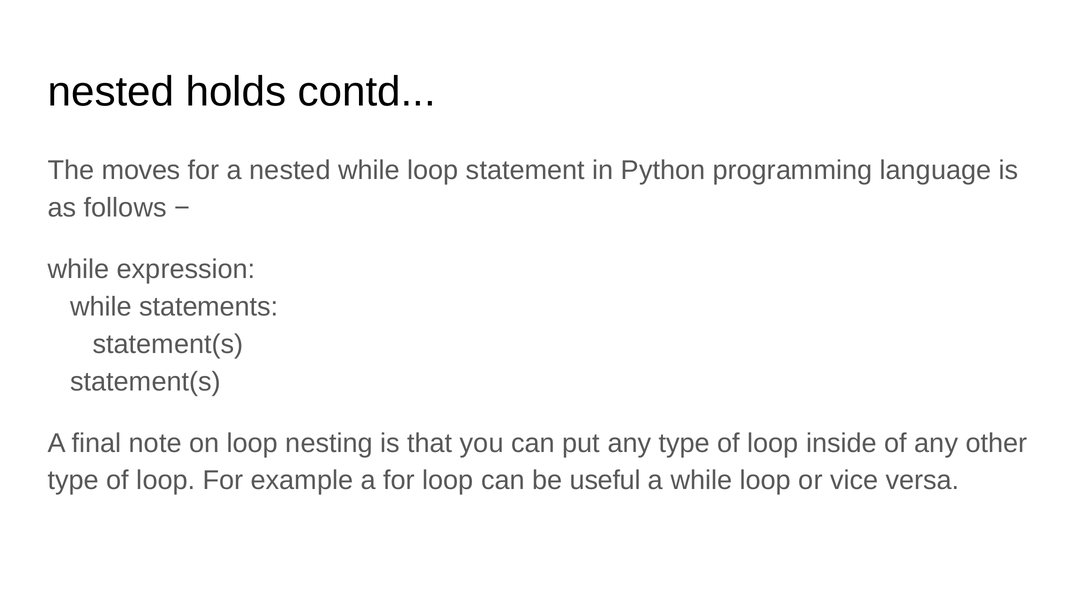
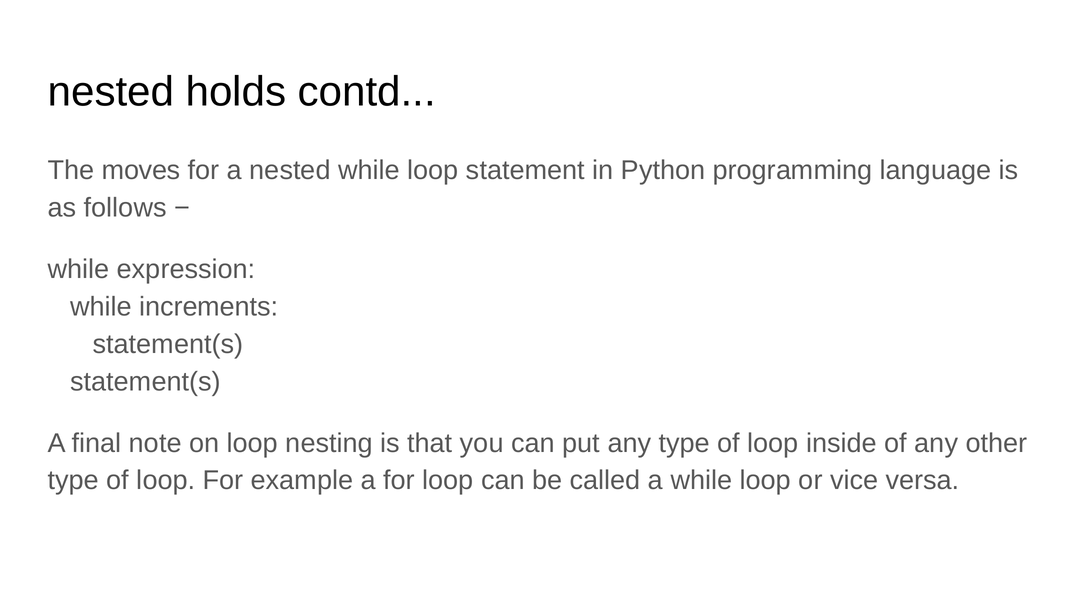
statements: statements -> increments
useful: useful -> called
